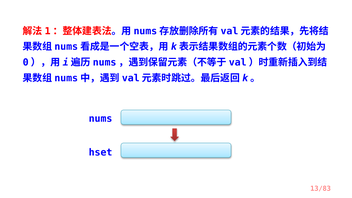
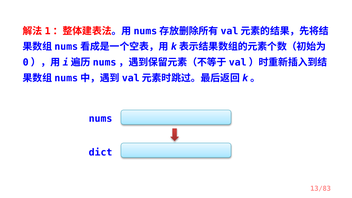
hset: hset -> dict
